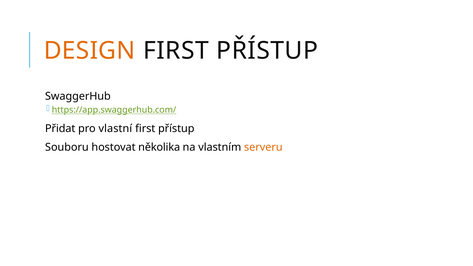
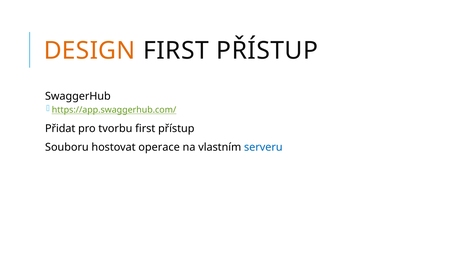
vlastní: vlastní -> tvorbu
několika: několika -> operace
serveru colour: orange -> blue
